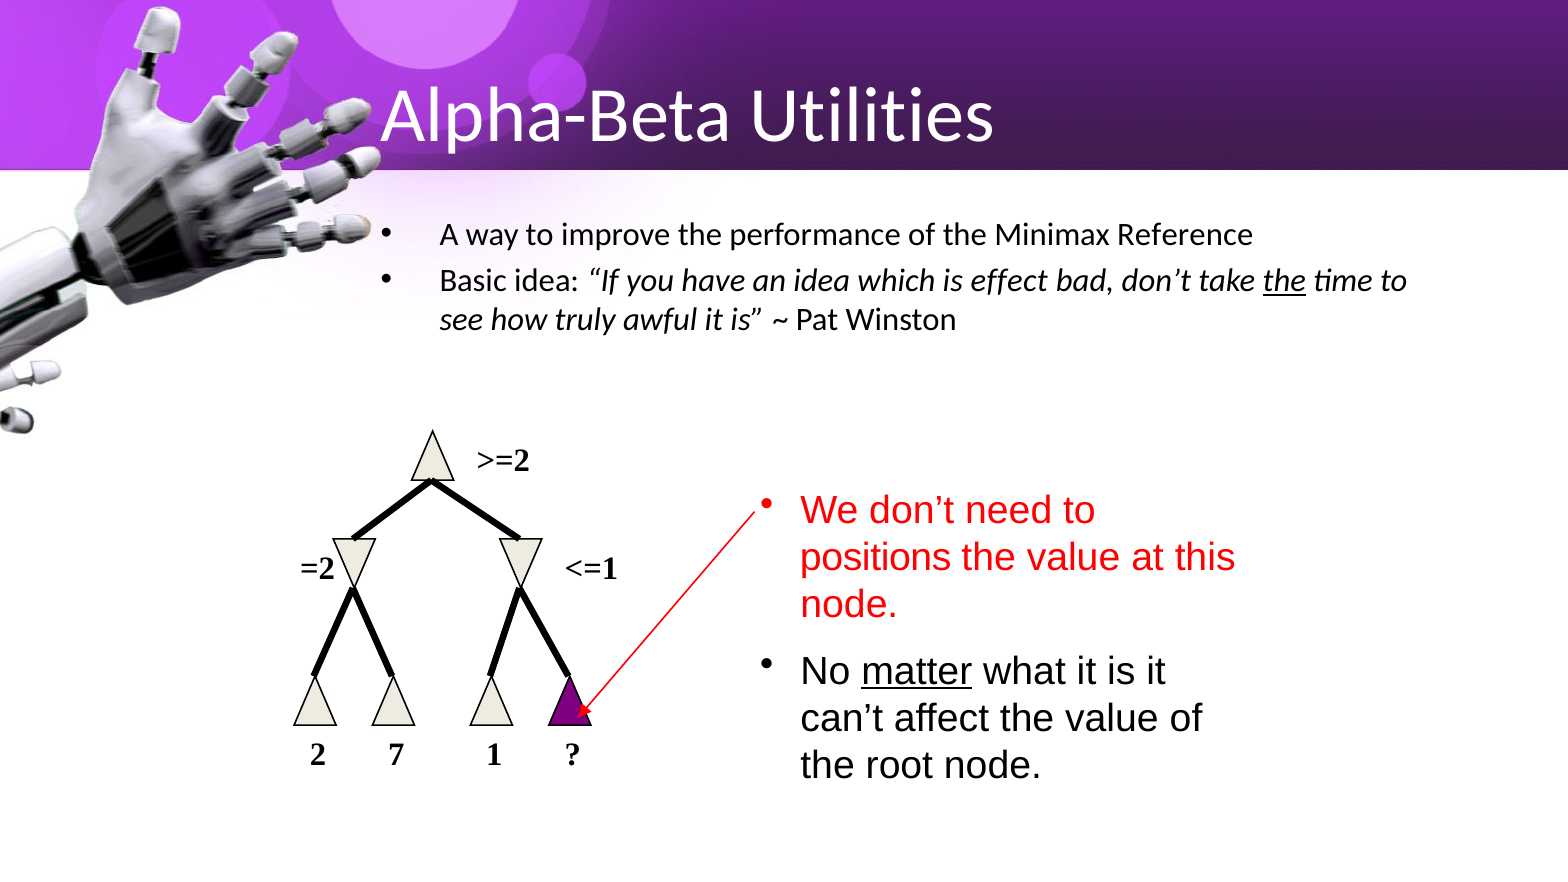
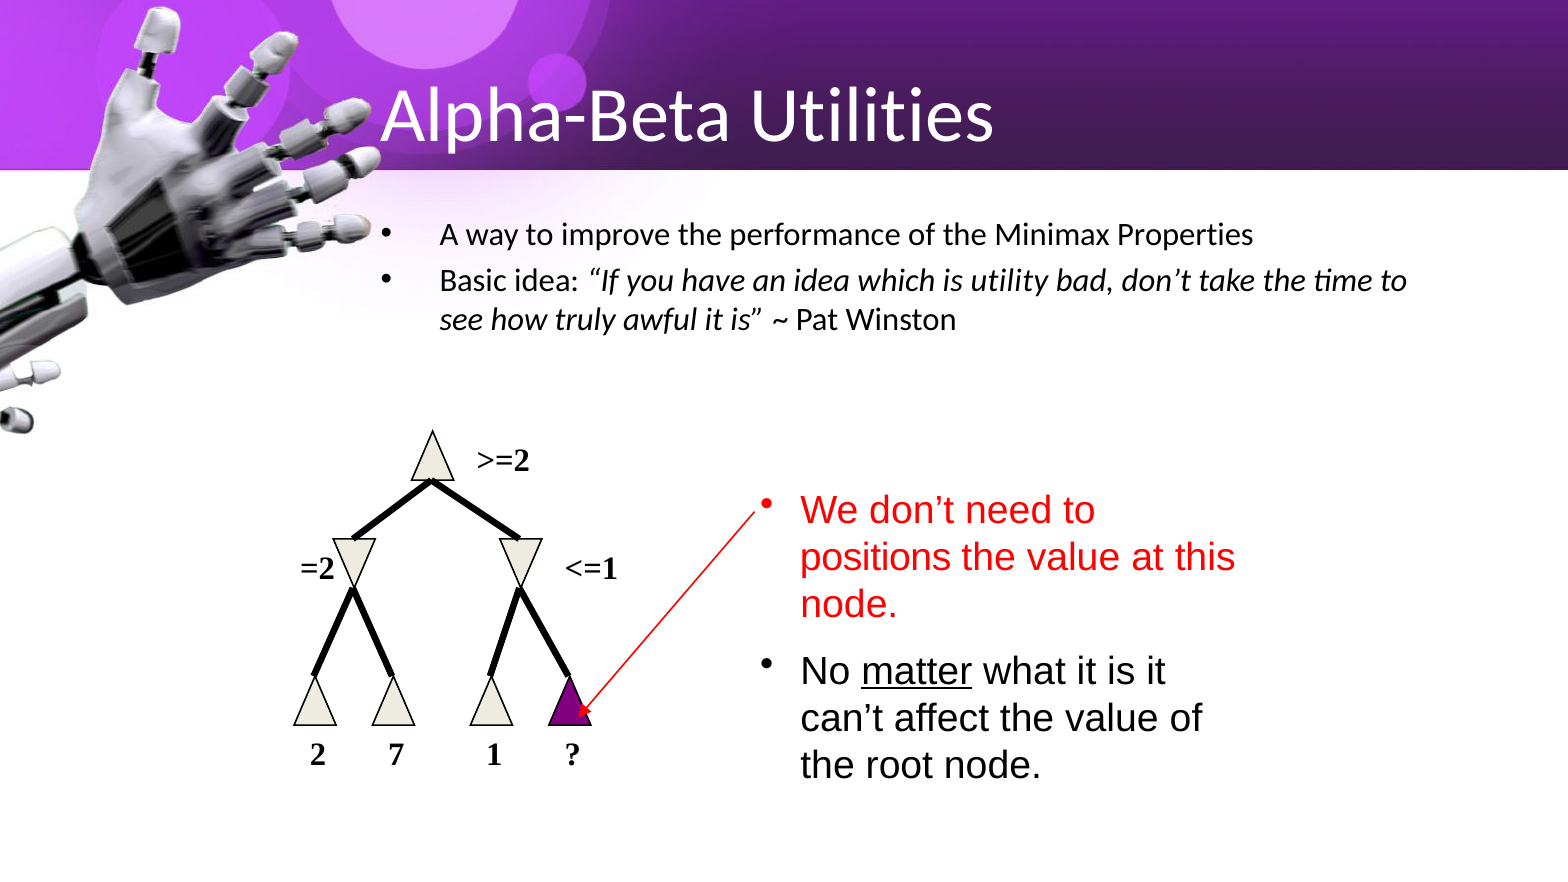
Reference: Reference -> Properties
effect: effect -> utility
the at (1284, 281) underline: present -> none
